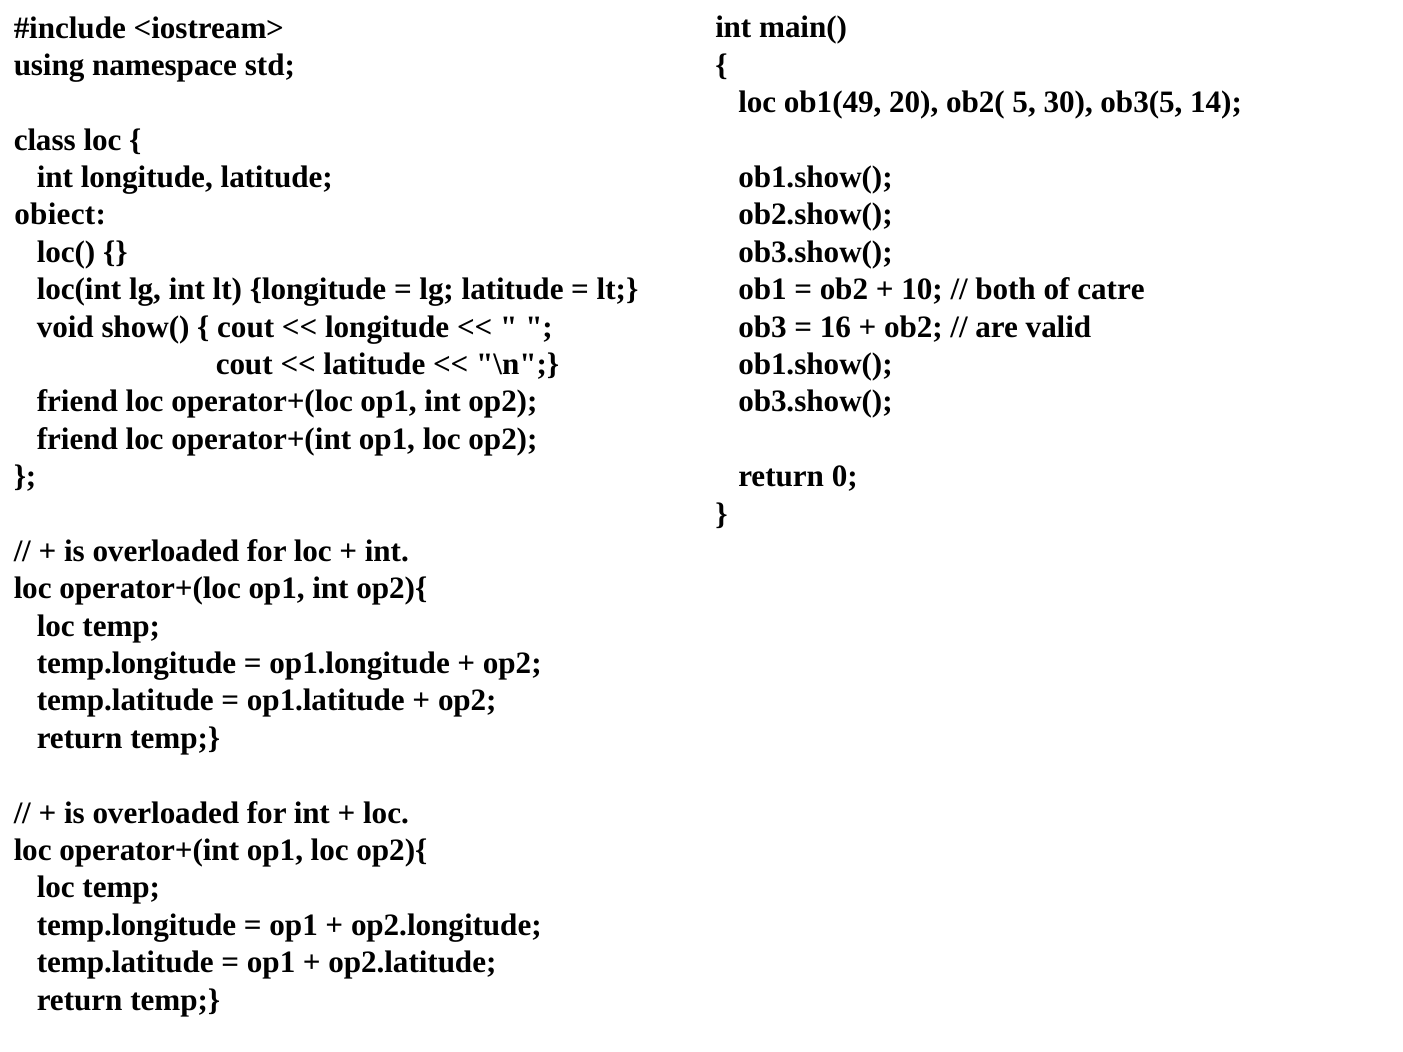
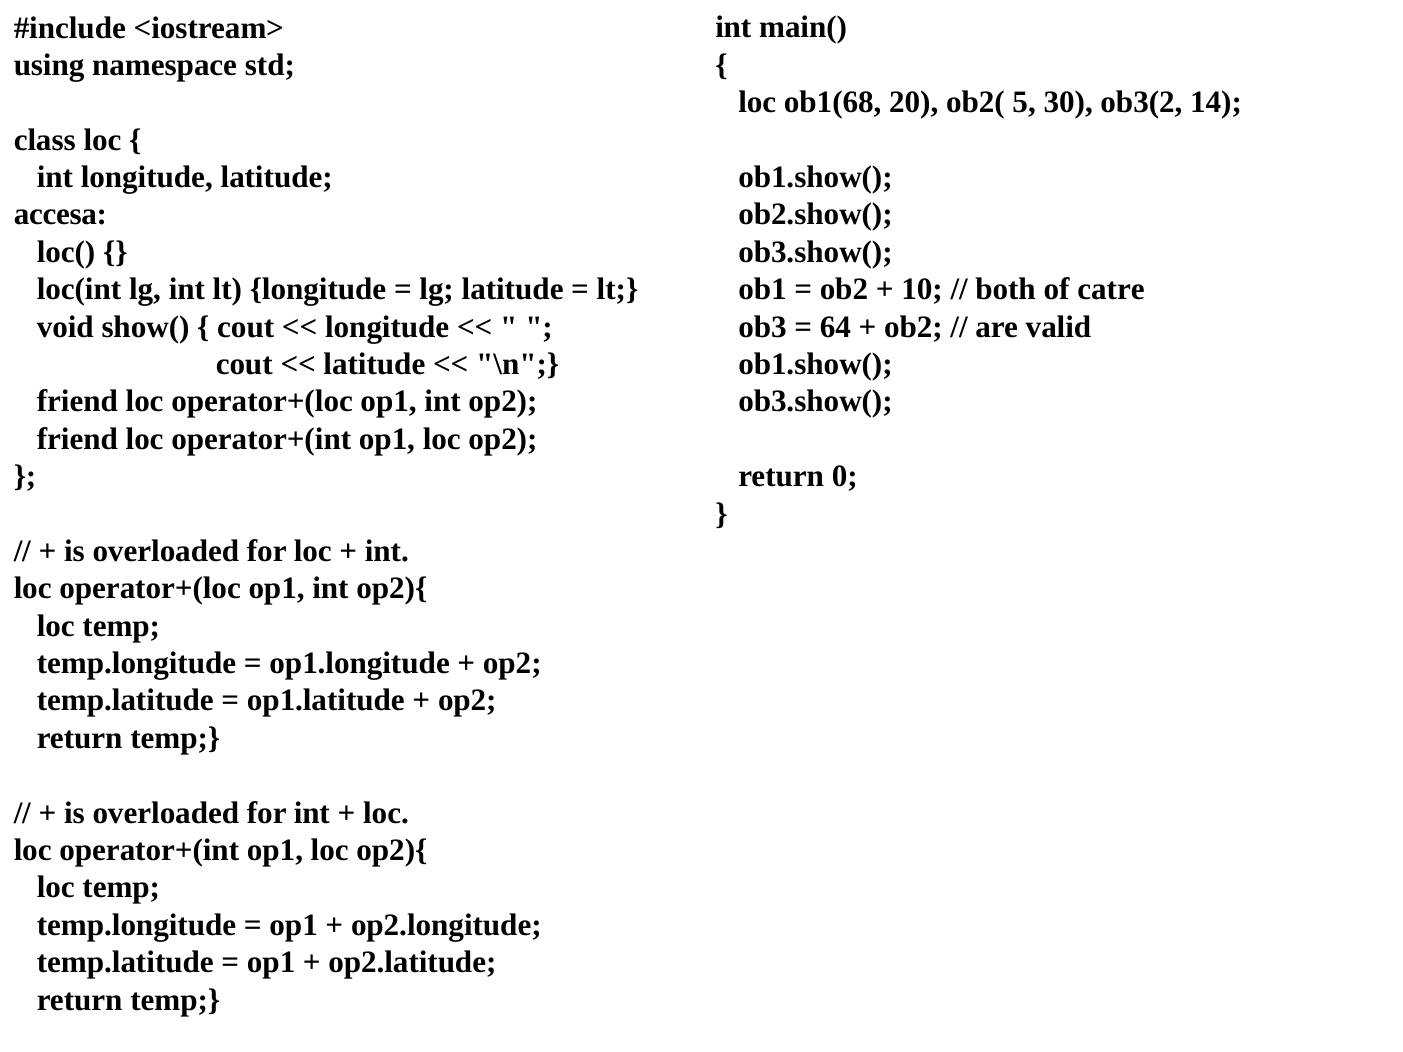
ob1(49: ob1(49 -> ob1(68
ob3(5: ob3(5 -> ob3(2
obiect: obiect -> accesa
16: 16 -> 64
